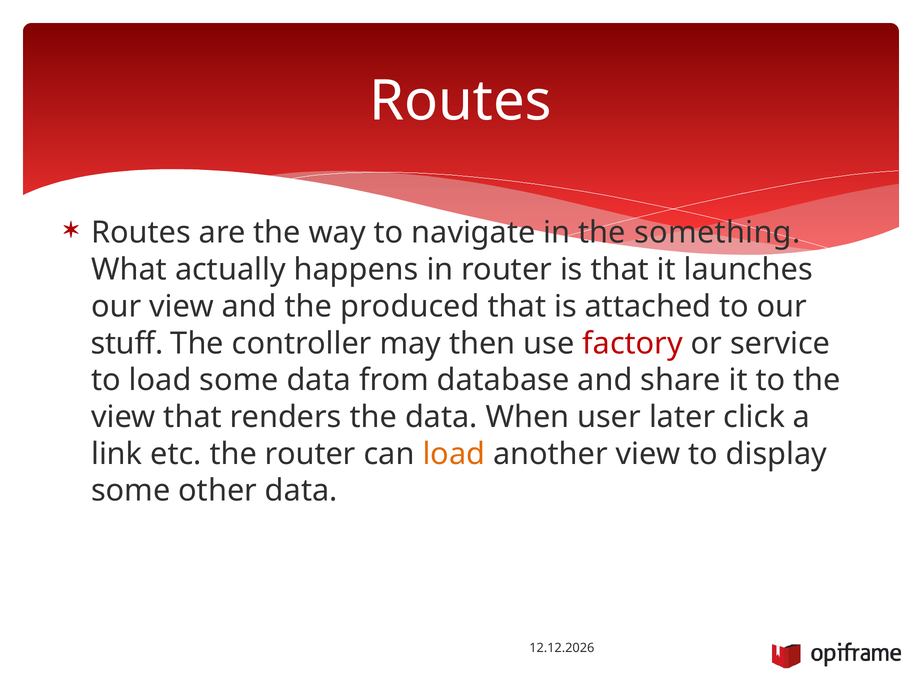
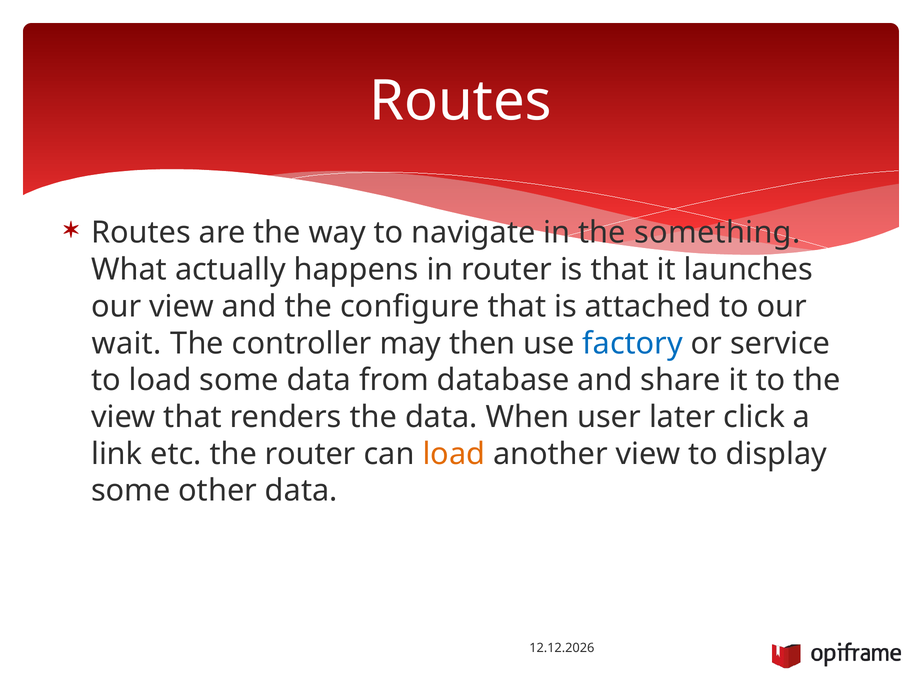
produced: produced -> configure
stuff: stuff -> wait
factory colour: red -> blue
